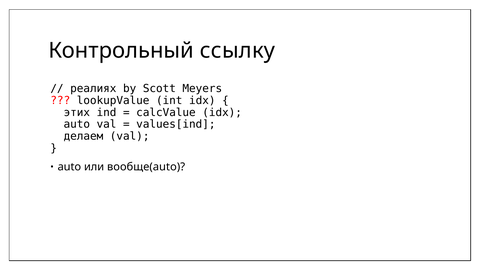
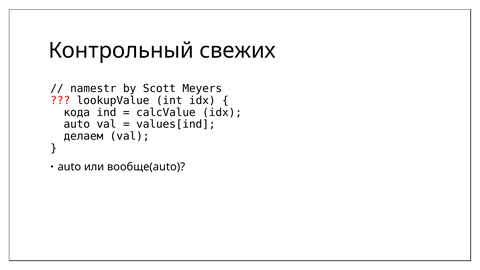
ссылку: ссылку -> свежих
реалиях: реалиях -> namestr
этих: этих -> кода
